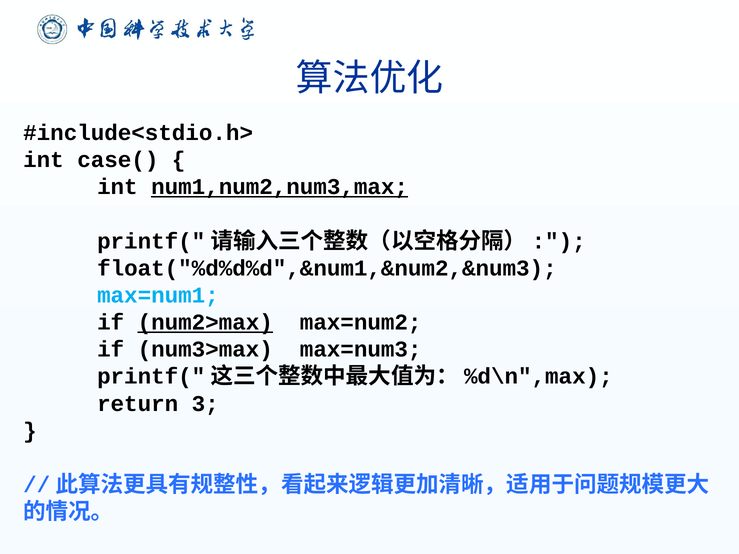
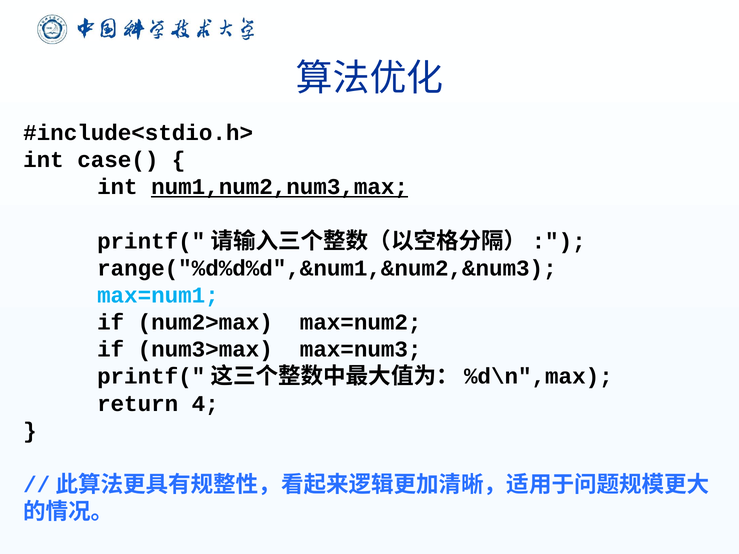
float("%d%d%d",&num1,&num2,&num3: float("%d%d%d",&num1,&num2,&num3 -> range("%d%d%d",&num1,&num2,&num3
num2>max underline: present -> none
3: 3 -> 4
